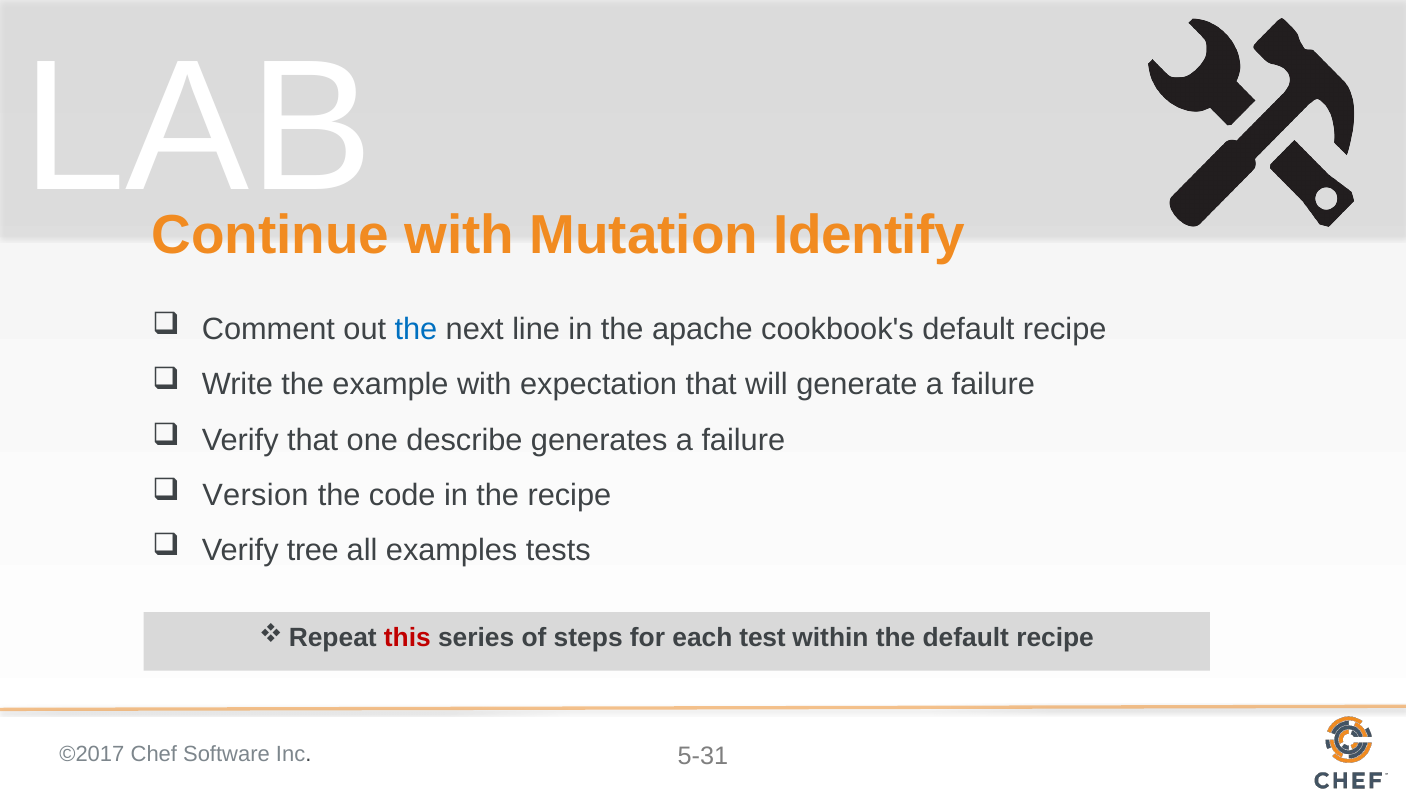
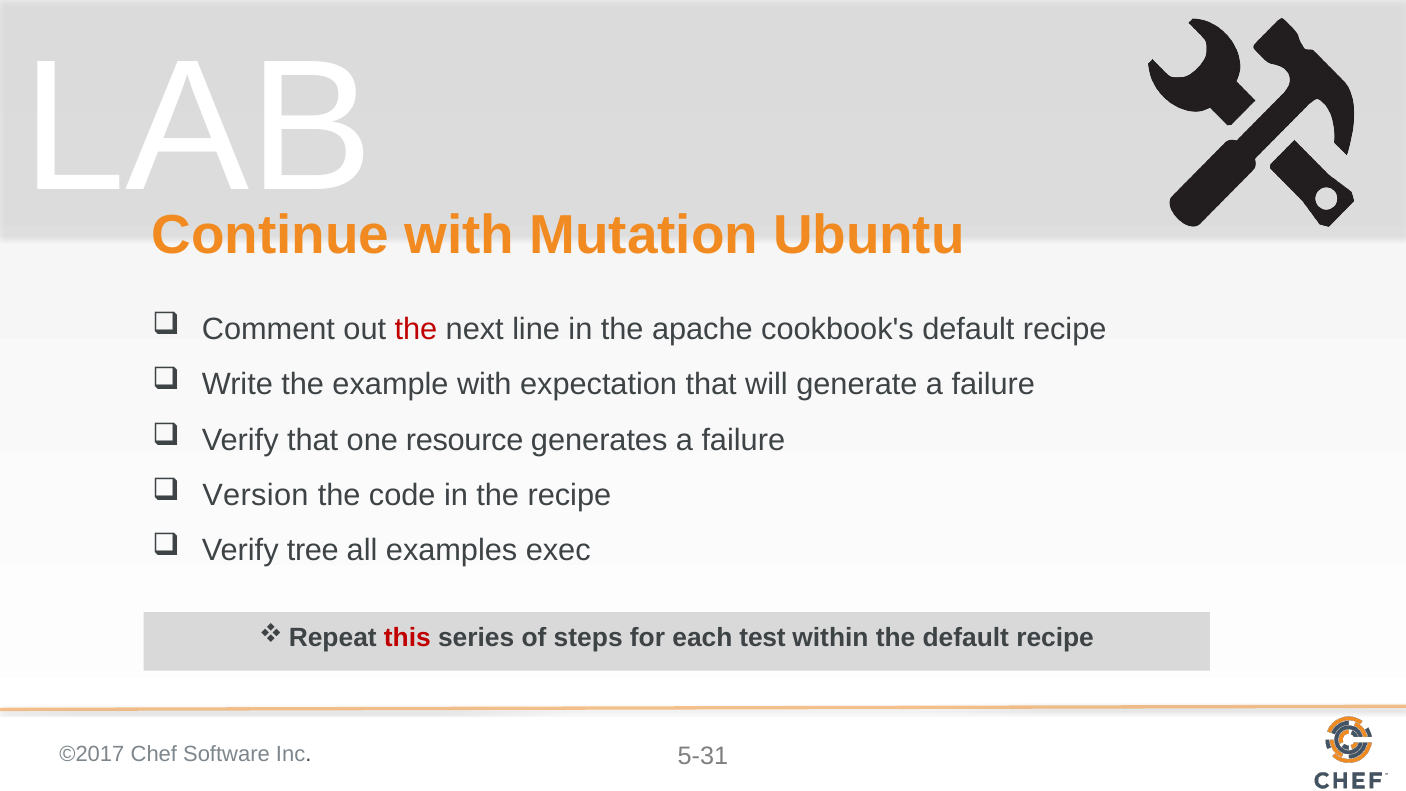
Identify: Identify -> Ubuntu
the at (416, 329) colour: blue -> red
describe: describe -> resource
tests: tests -> exec
